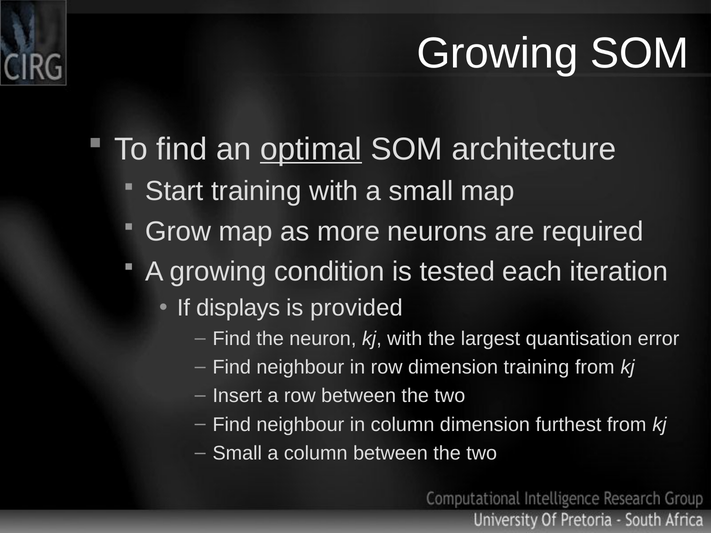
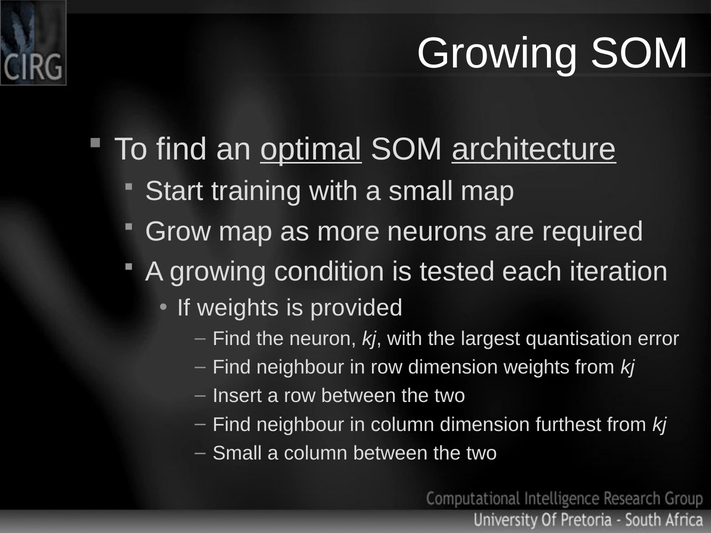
architecture underline: none -> present
If displays: displays -> weights
dimension training: training -> weights
